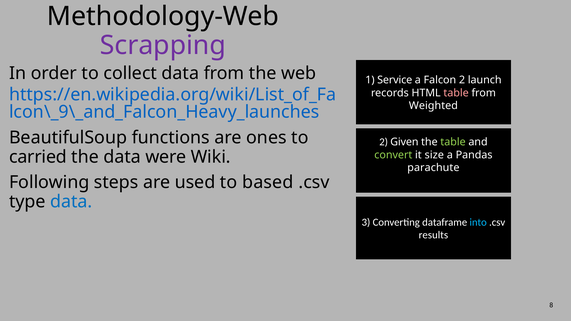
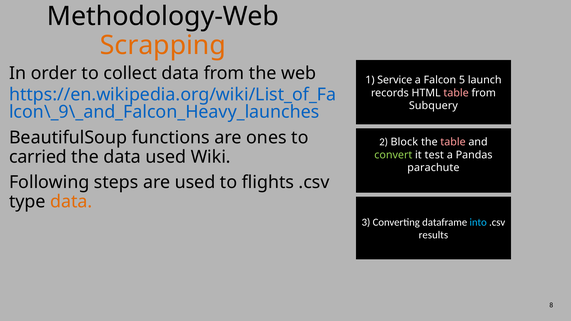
Scrapping colour: purple -> orange
Falcon 2: 2 -> 5
Weighted: Weighted -> Subquery
Given: Given -> Block
table at (453, 142) colour: light green -> pink
size: size -> test
data were: were -> used
based: based -> flights
data at (71, 202) colour: blue -> orange
